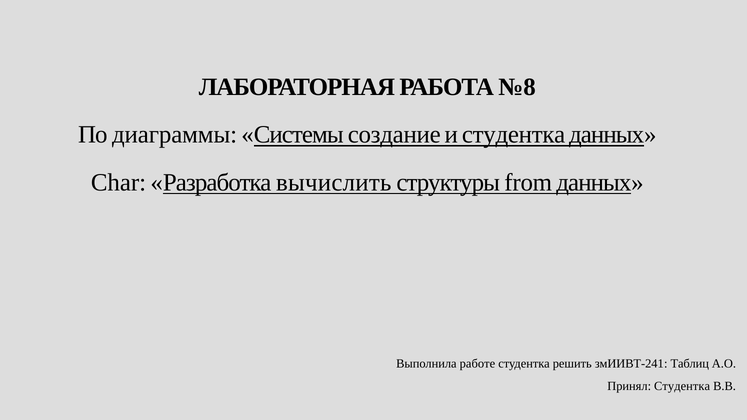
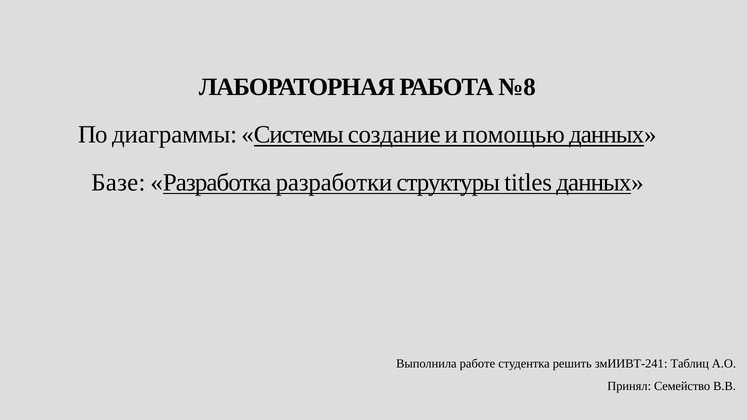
и студентка: студентка -> помощью
Char: Char -> Базе
вычислить: вычислить -> разработки
from: from -> titles
Принял Студентка: Студентка -> Семейство
